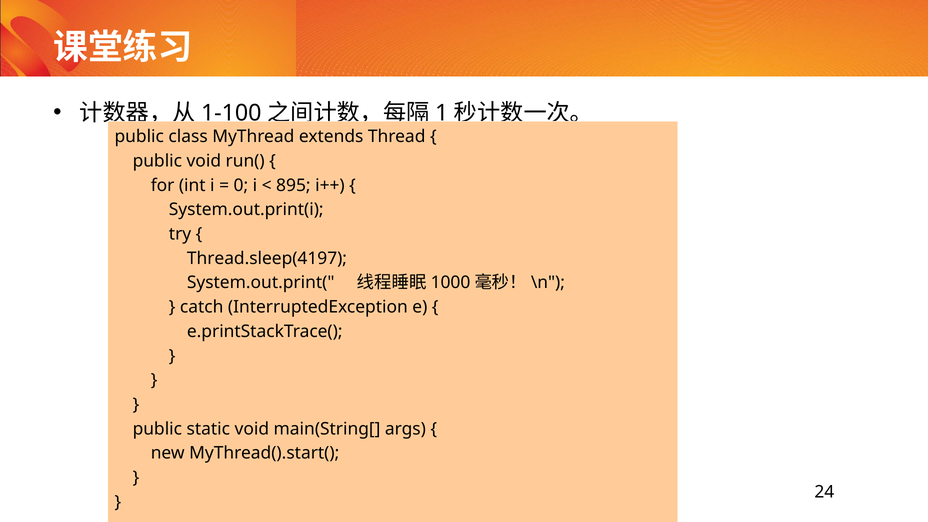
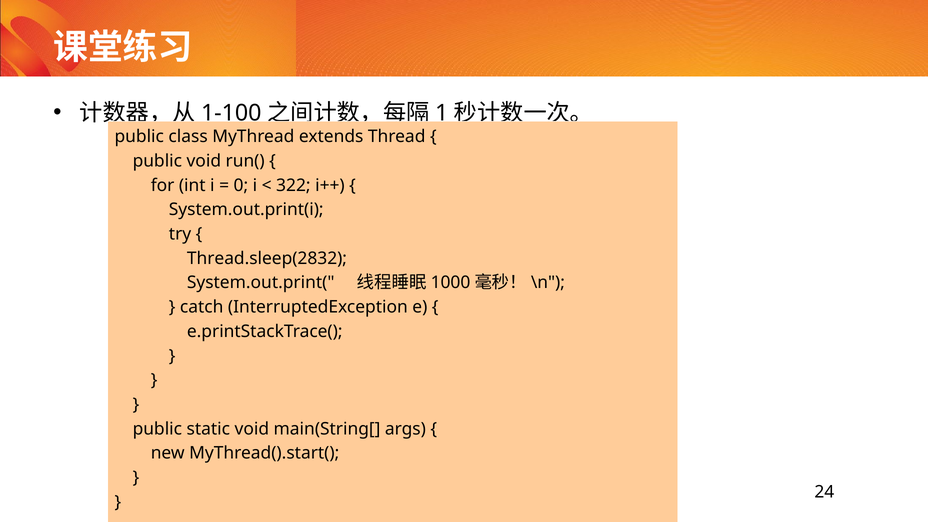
895: 895 -> 322
Thread.sleep(4197: Thread.sleep(4197 -> Thread.sleep(2832
